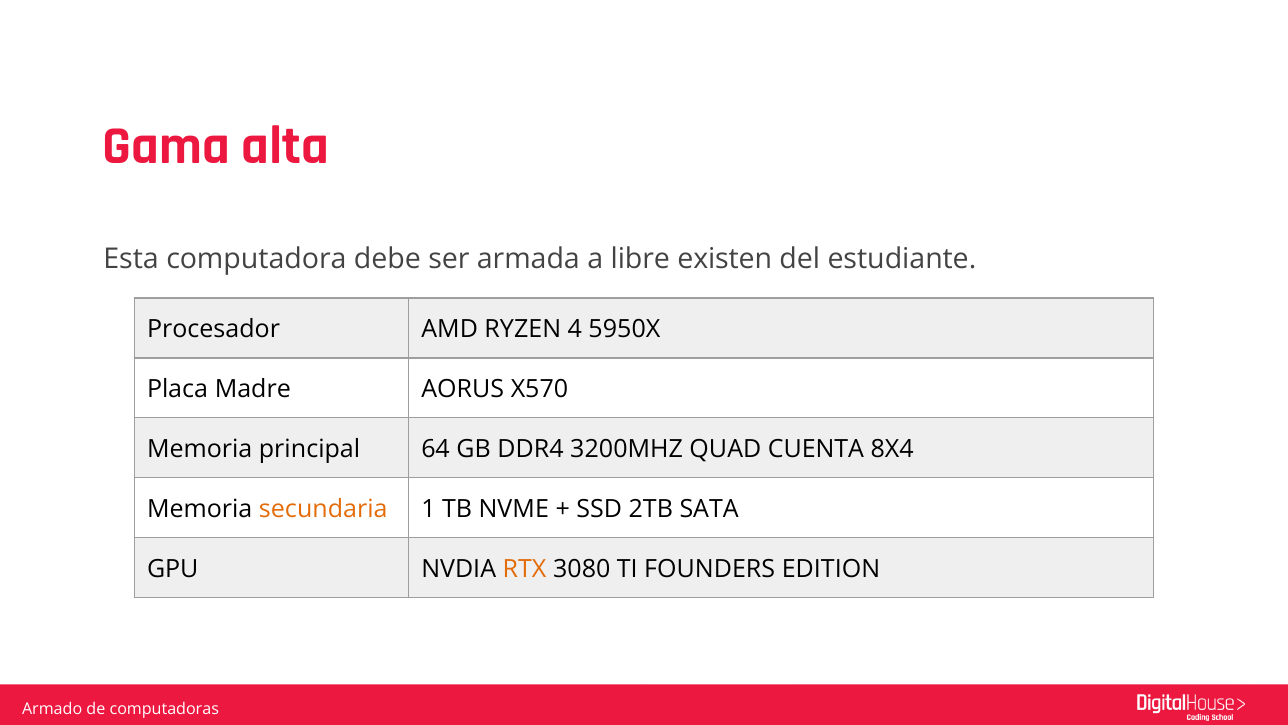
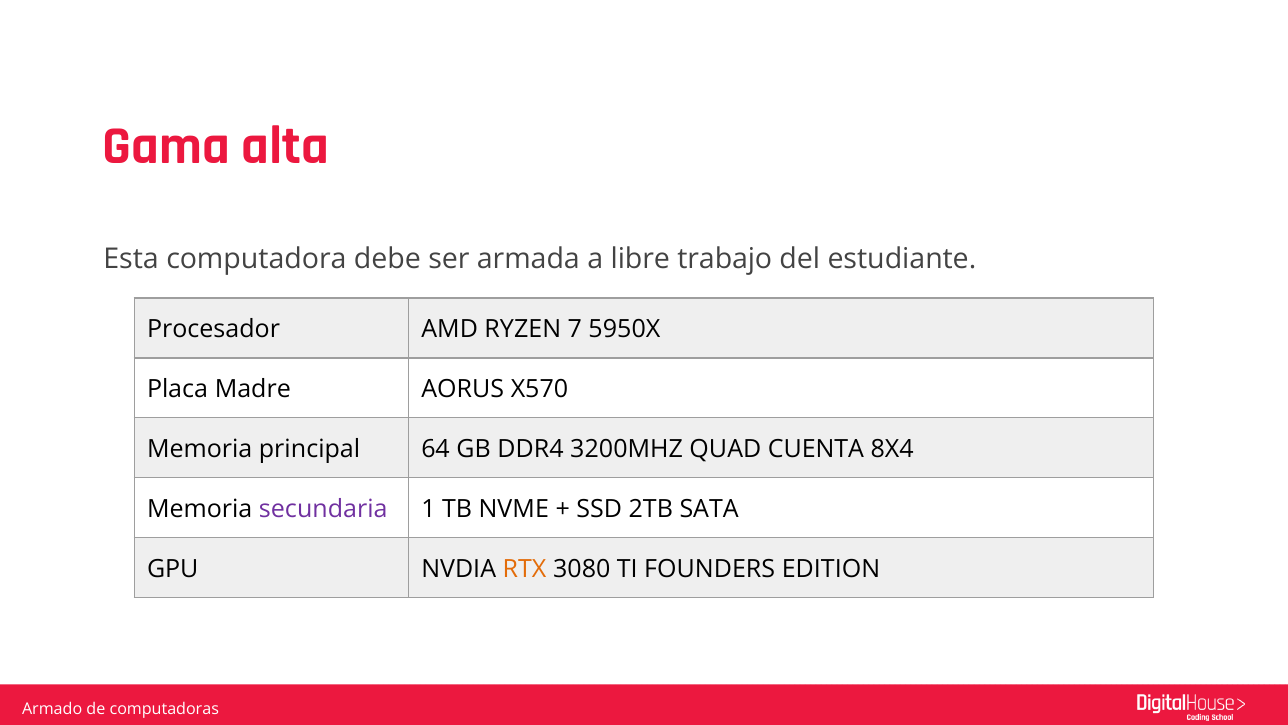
existen: existen -> trabajo
4: 4 -> 7
secundaria colour: orange -> purple
